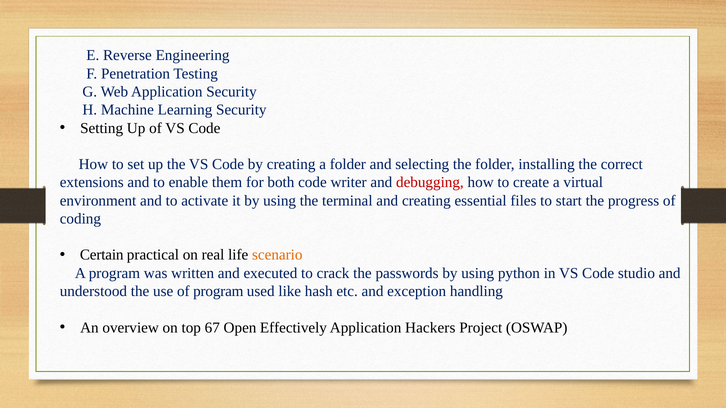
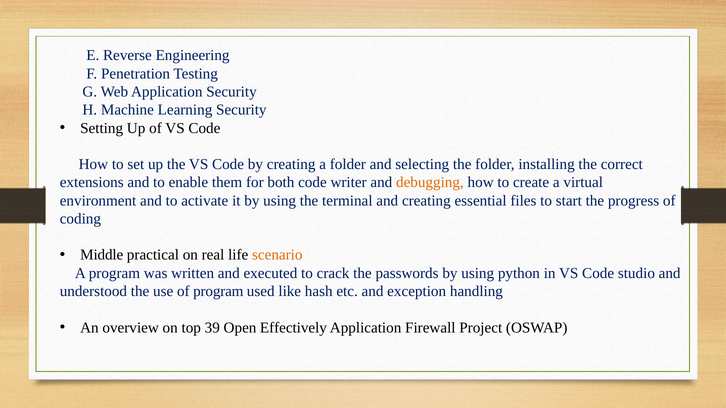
debugging colour: red -> orange
Certain: Certain -> Middle
67: 67 -> 39
Hackers: Hackers -> Firewall
